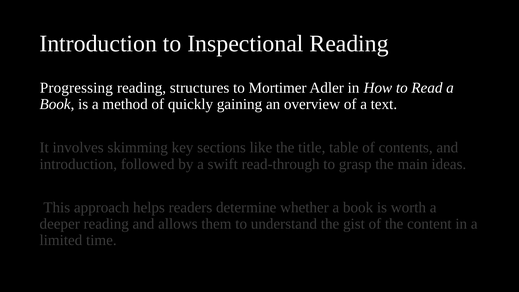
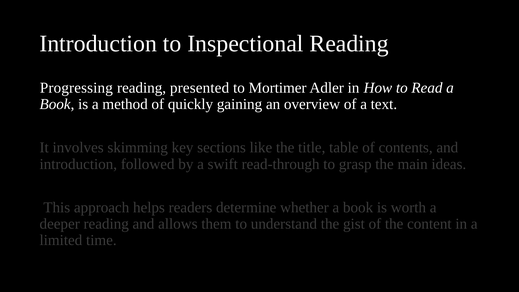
structures: structures -> presented
